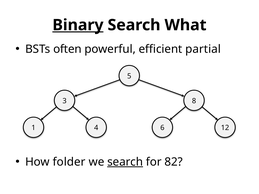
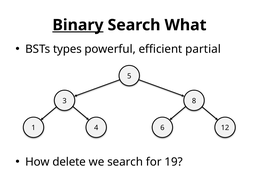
often: often -> types
folder: folder -> delete
search at (125, 162) underline: present -> none
82: 82 -> 19
